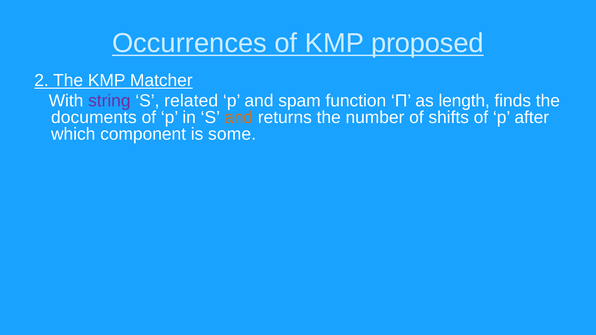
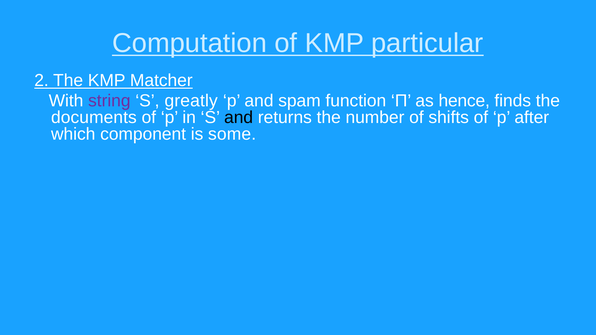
Occurrences: Occurrences -> Computation
proposed: proposed -> particular
related: related -> greatly
length: length -> hence
and at (239, 118) colour: orange -> black
